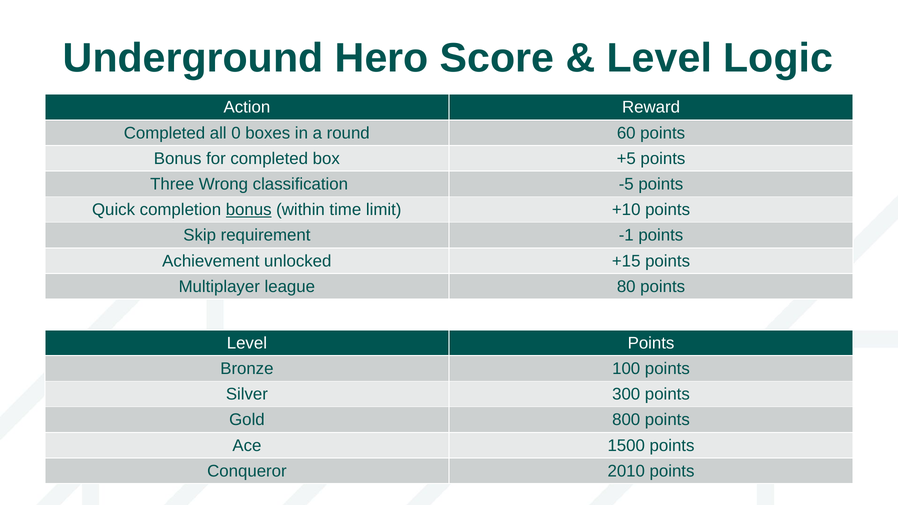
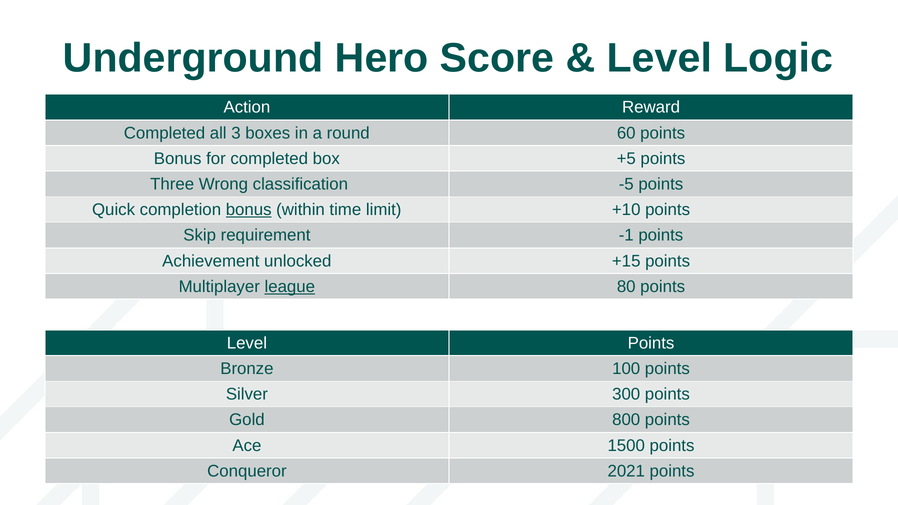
0: 0 -> 3
league underline: none -> present
2010: 2010 -> 2021
